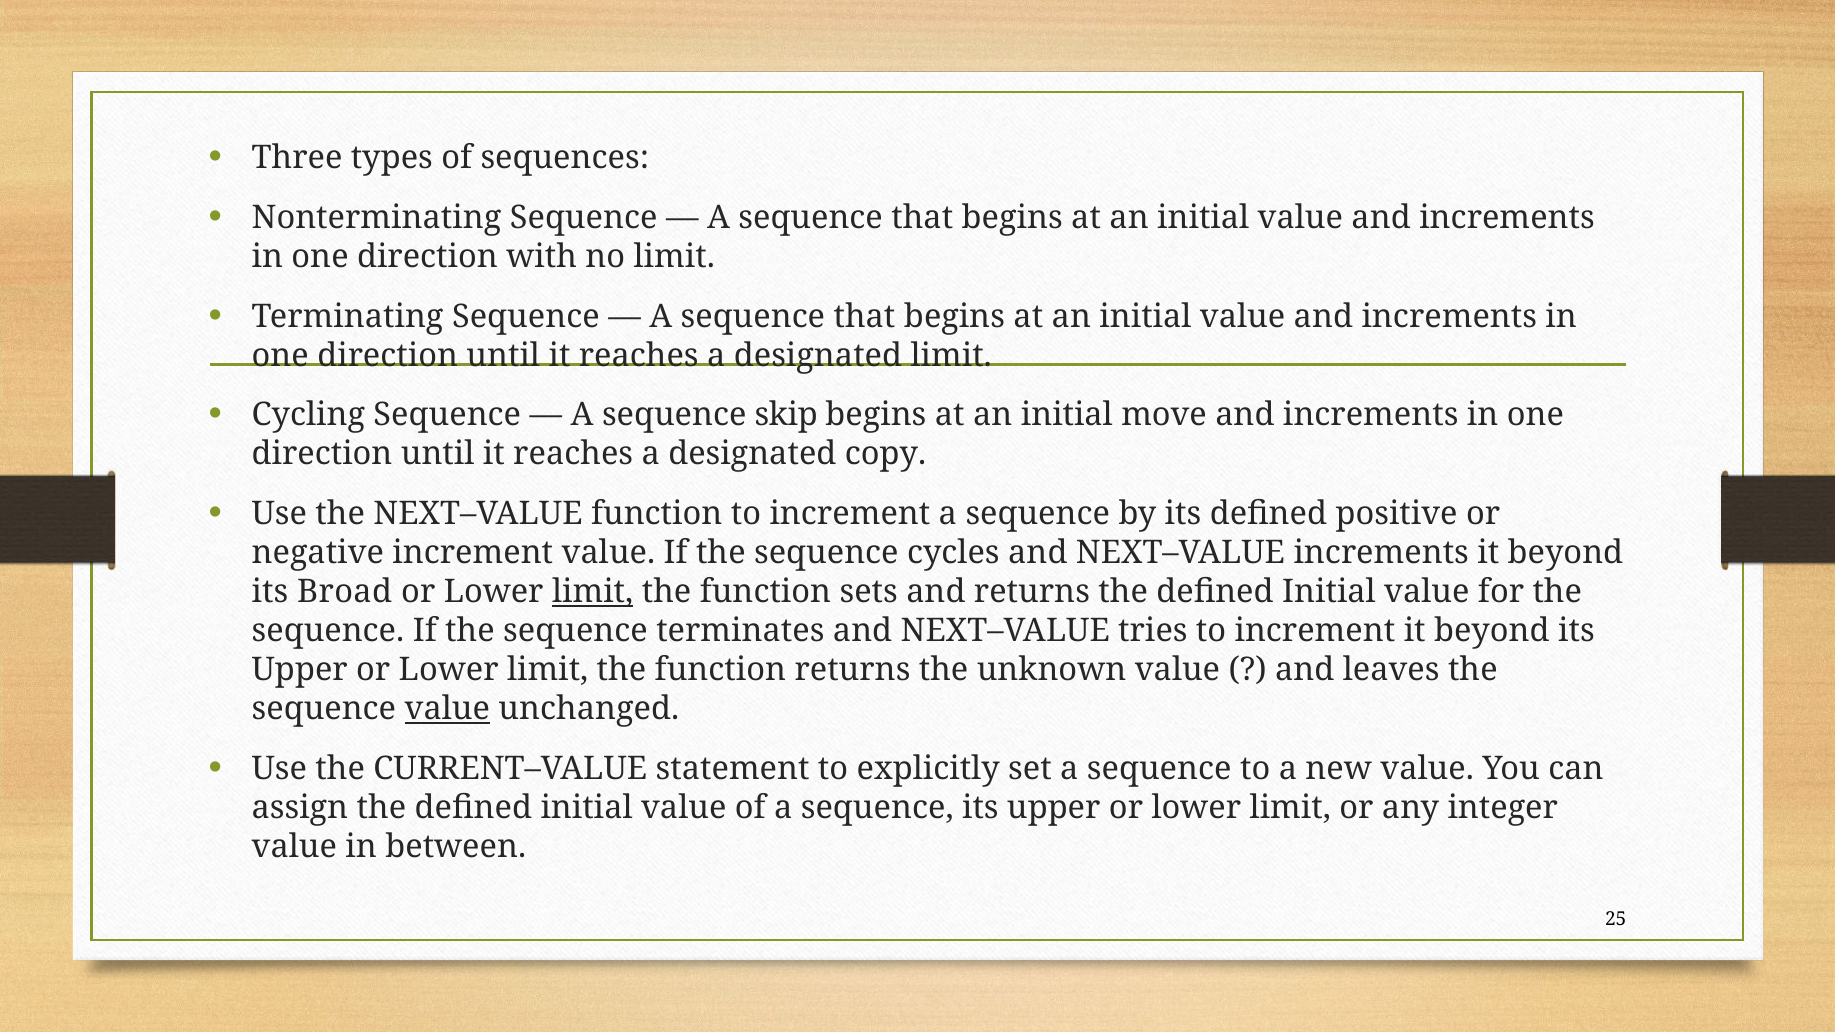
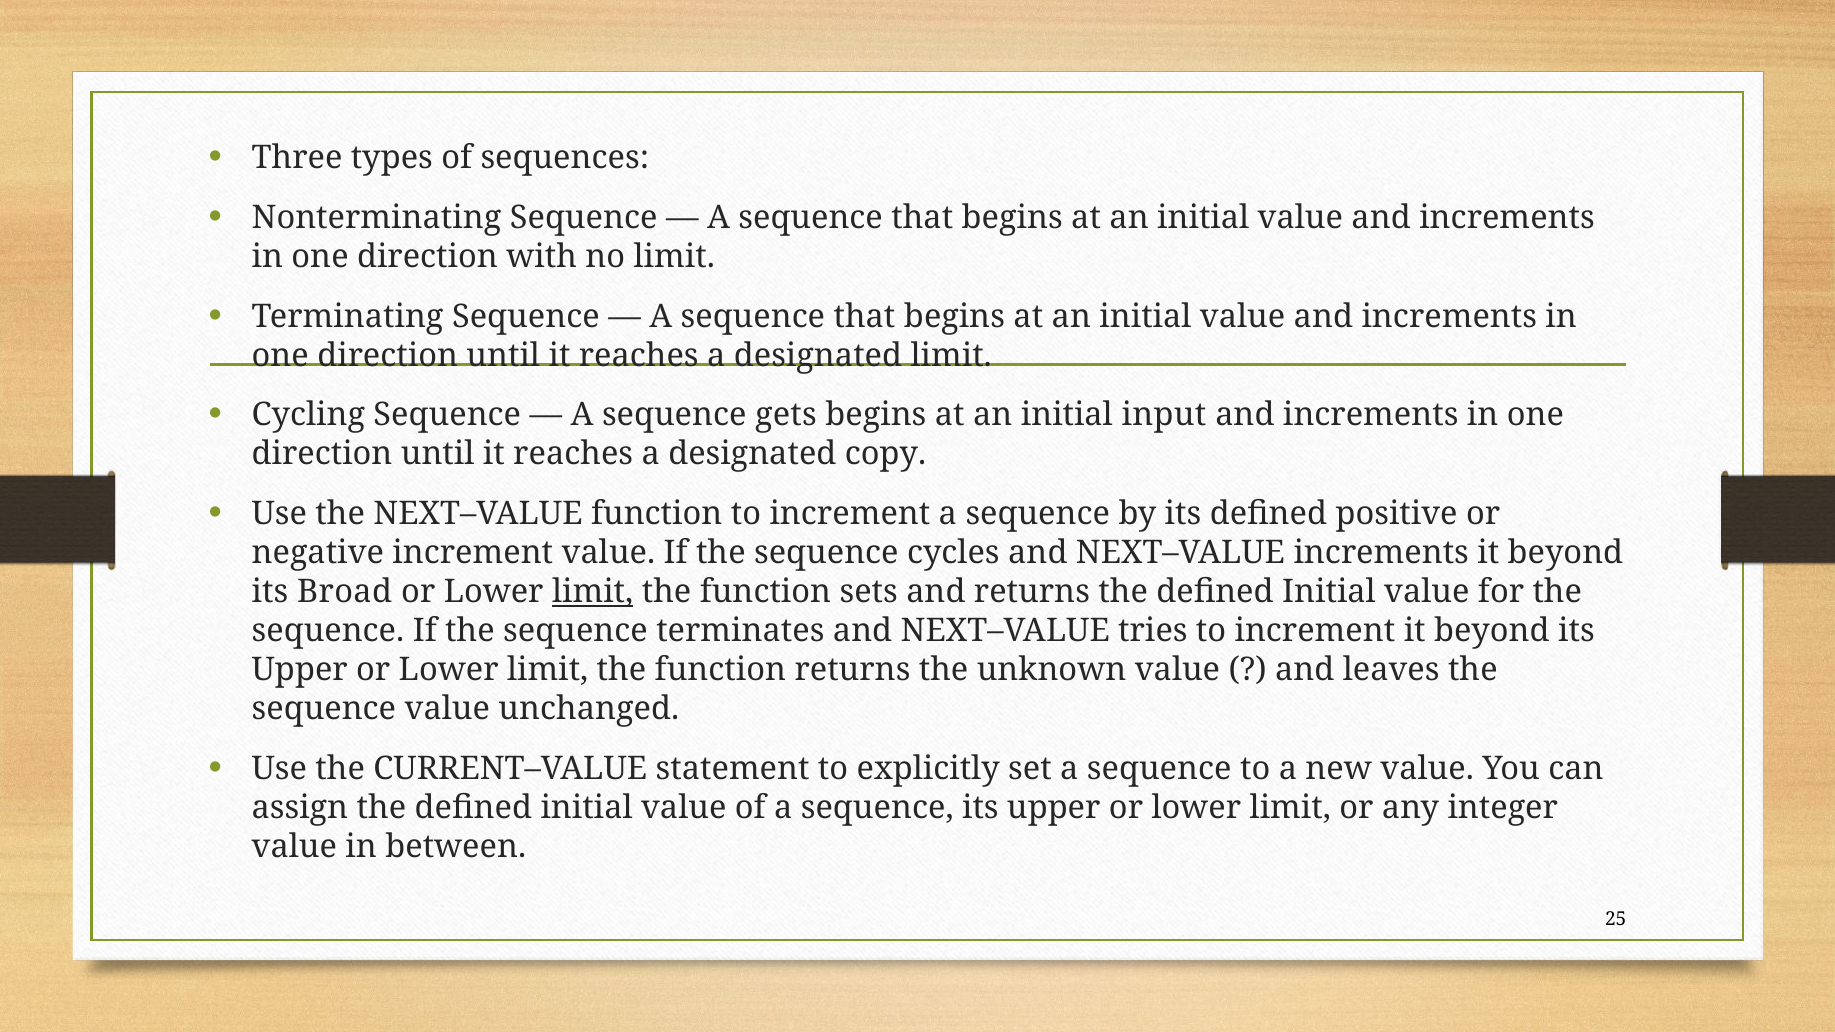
skip: skip -> gets
move: move -> input
value at (447, 709) underline: present -> none
